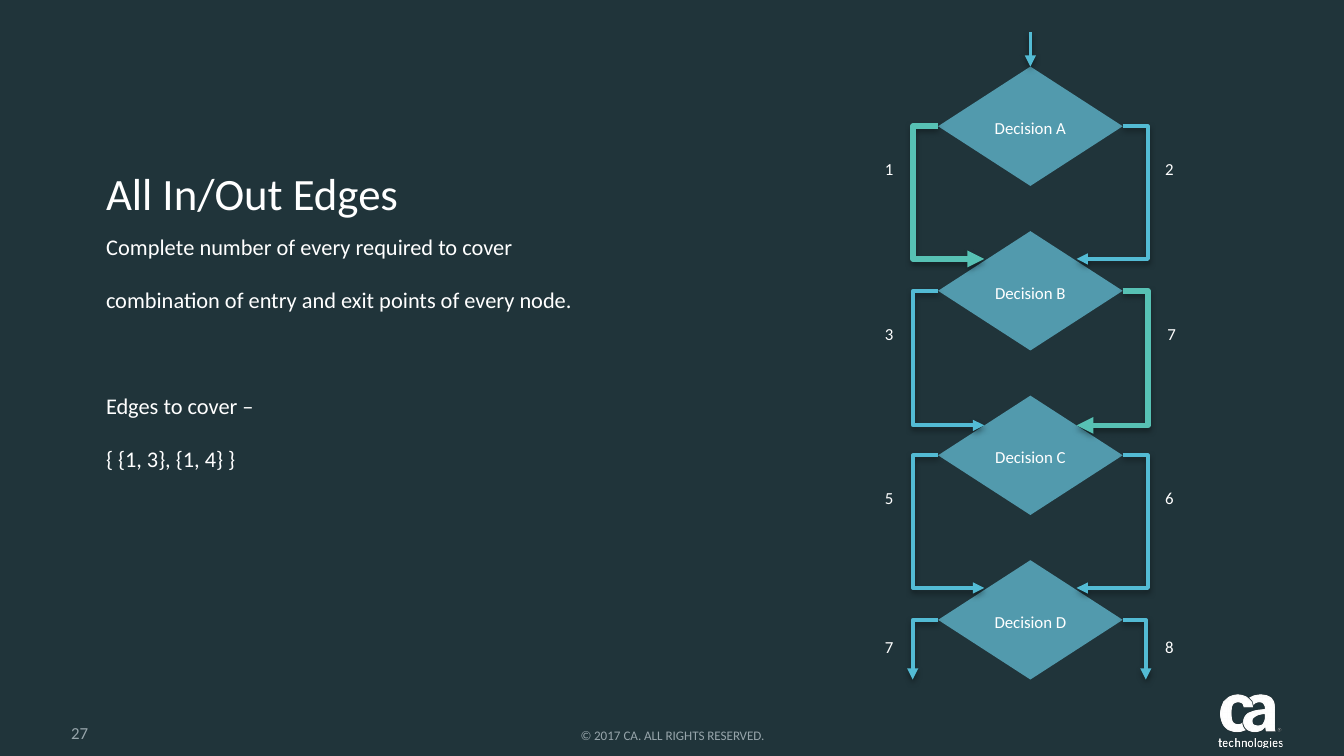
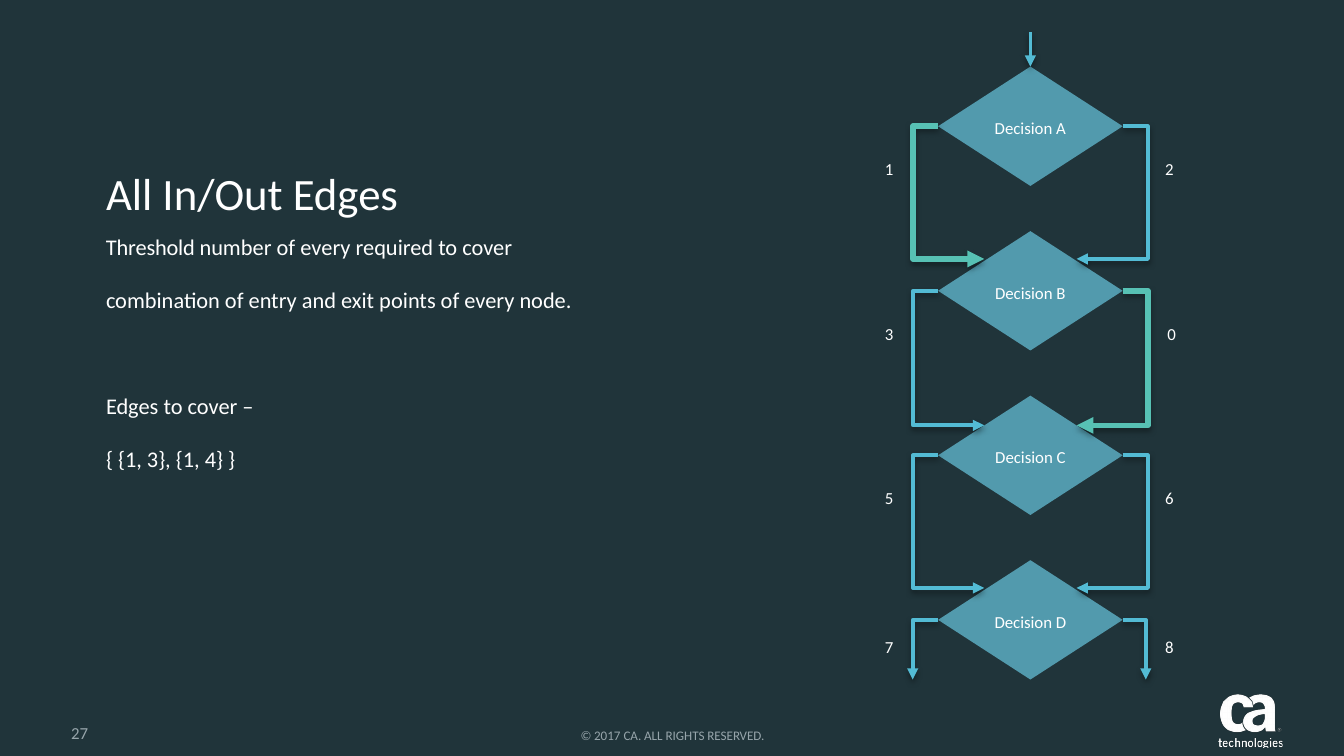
Complete: Complete -> Threshold
3 7: 7 -> 0
